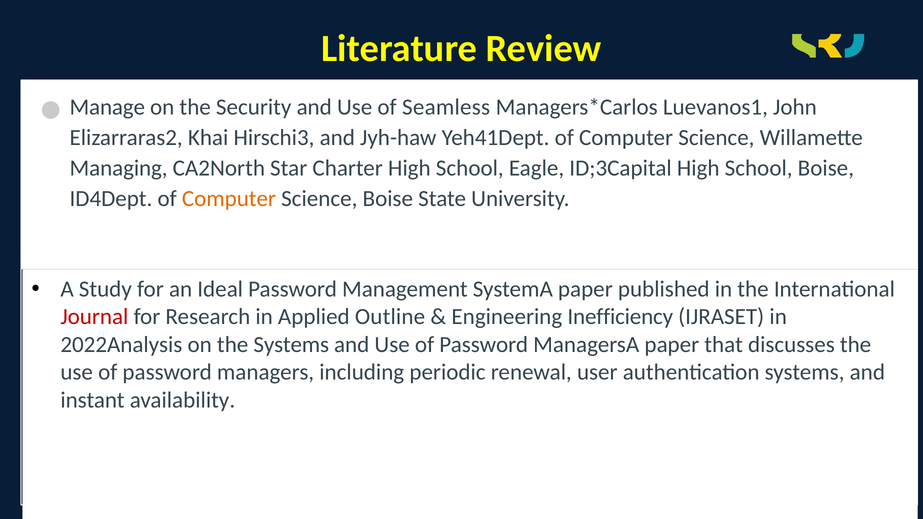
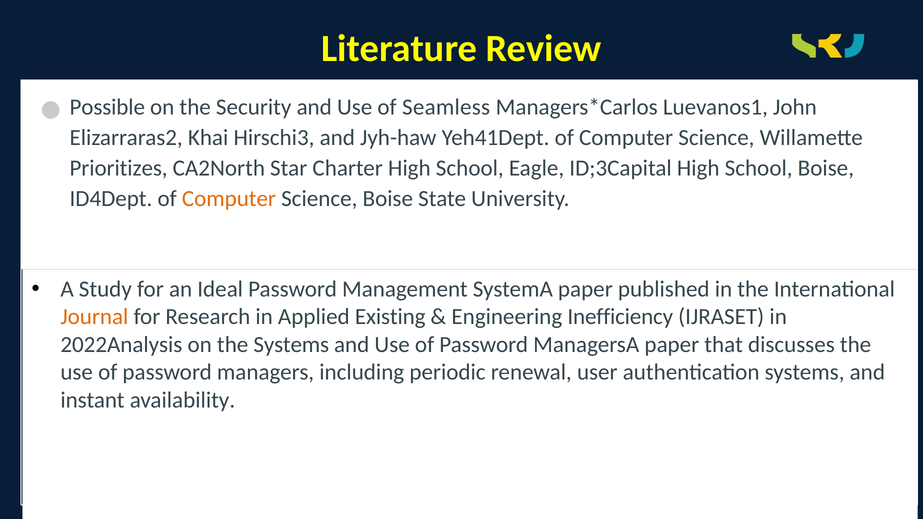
Manage: Manage -> Possible
Managing: Managing -> Prioritizes
Journal colour: red -> orange
Outline: Outline -> Existing
